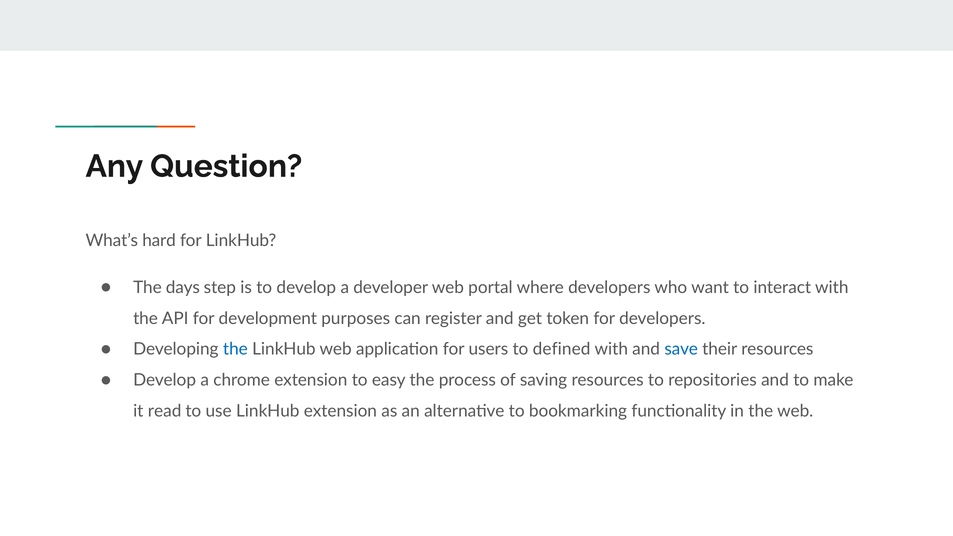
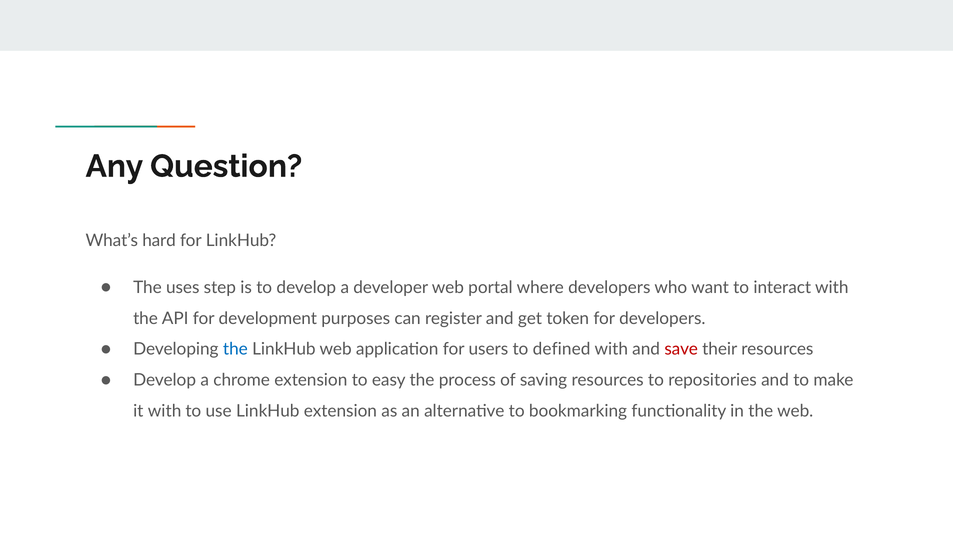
days: days -> uses
save colour: blue -> red
it read: read -> with
